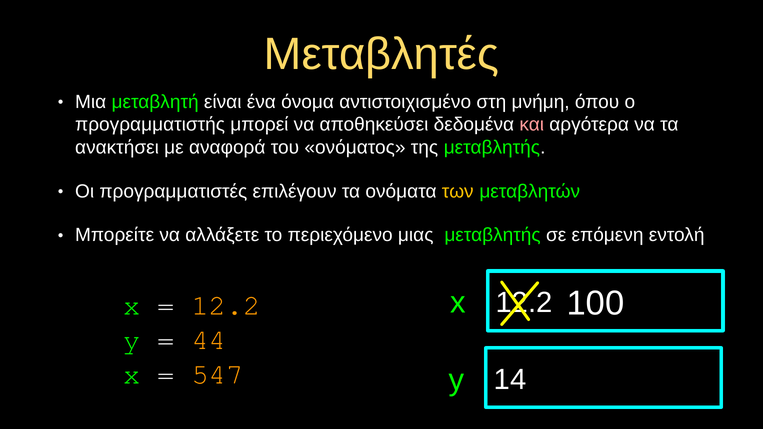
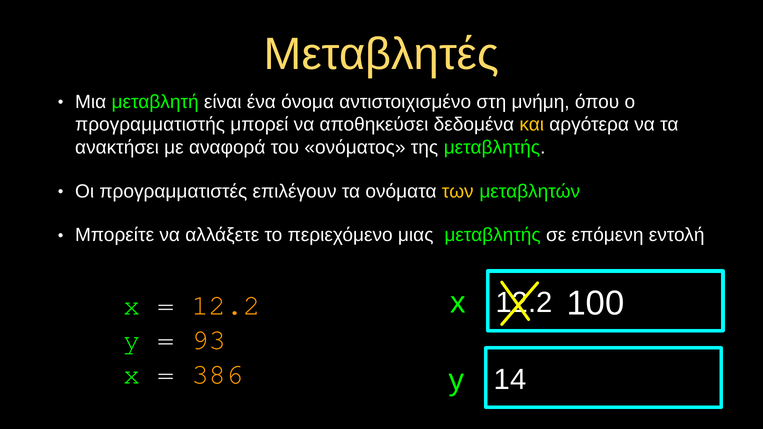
και colour: pink -> yellow
44: 44 -> 93
547: 547 -> 386
